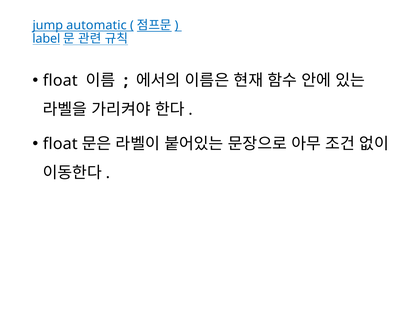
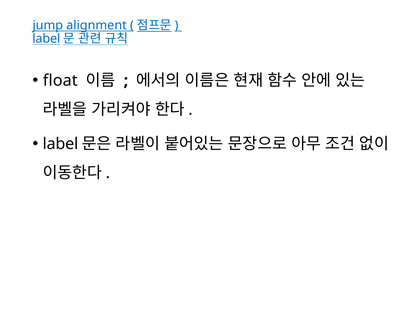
automatic: automatic -> alignment
float at (60, 144): float -> label
